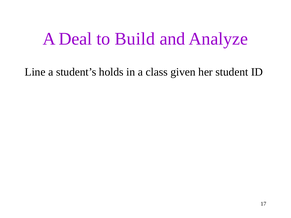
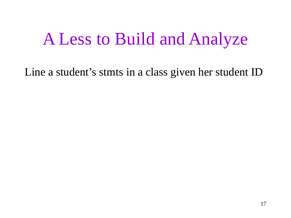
Deal: Deal -> Less
holds: holds -> stmts
